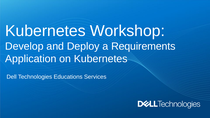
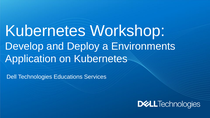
Requirements: Requirements -> Environments
